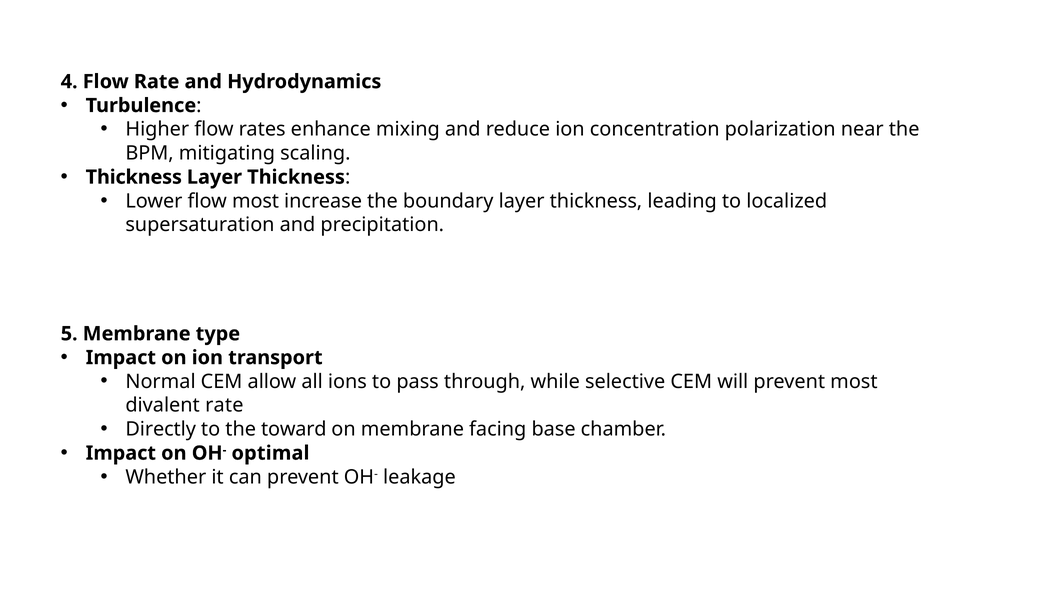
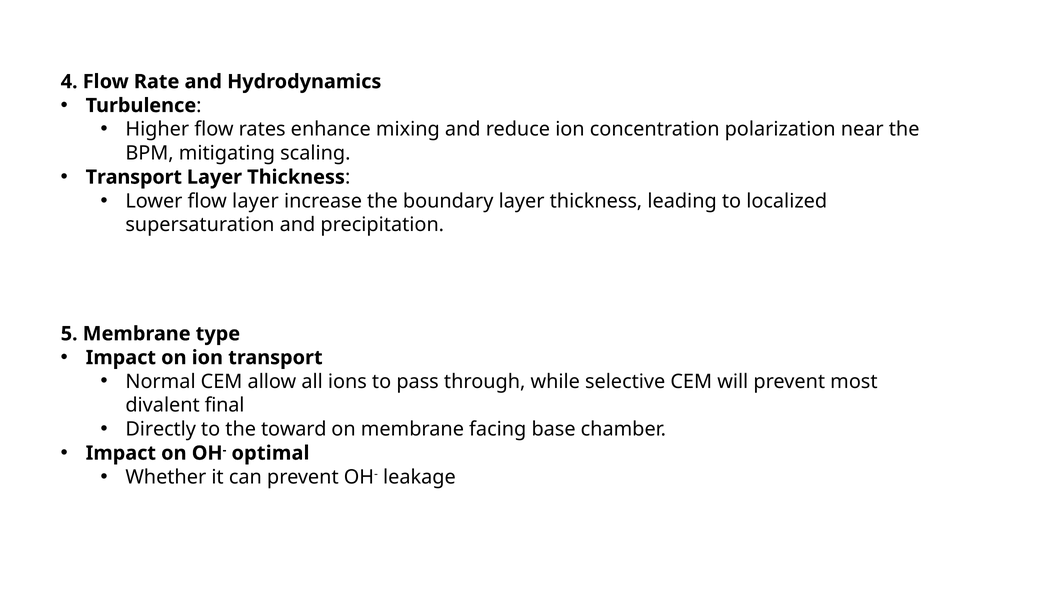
Thickness at (134, 177): Thickness -> Transport
flow most: most -> layer
divalent rate: rate -> final
